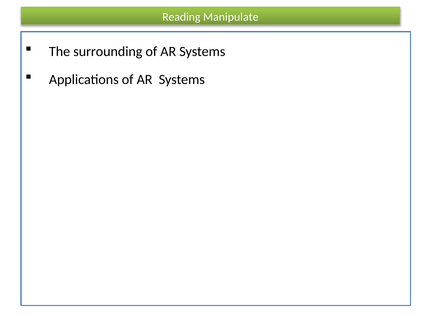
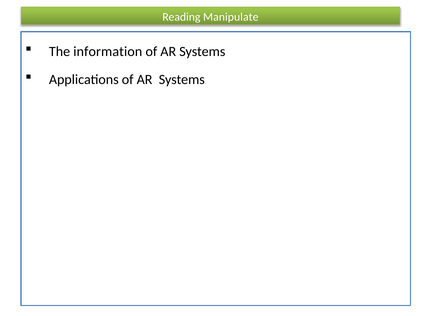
surrounding: surrounding -> information
